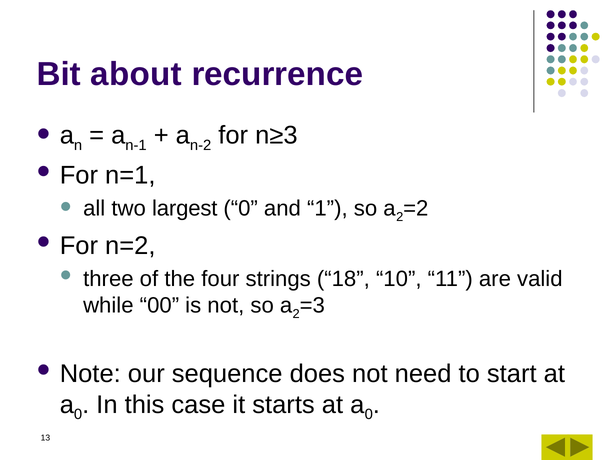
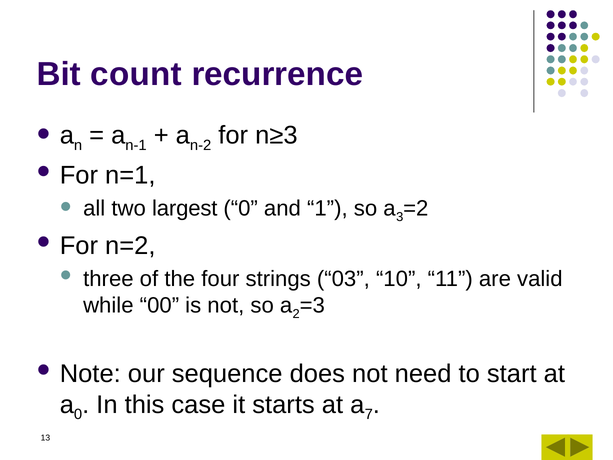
about: about -> count
2 at (400, 217): 2 -> 3
18: 18 -> 03
0 at (369, 414): 0 -> 7
